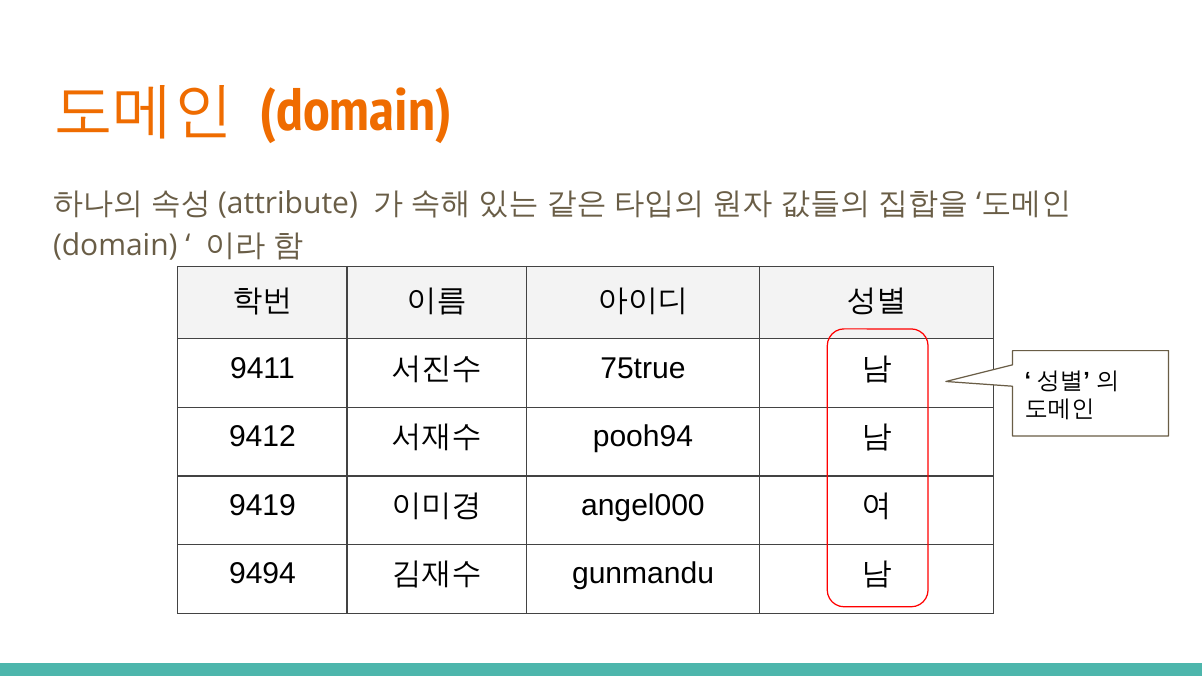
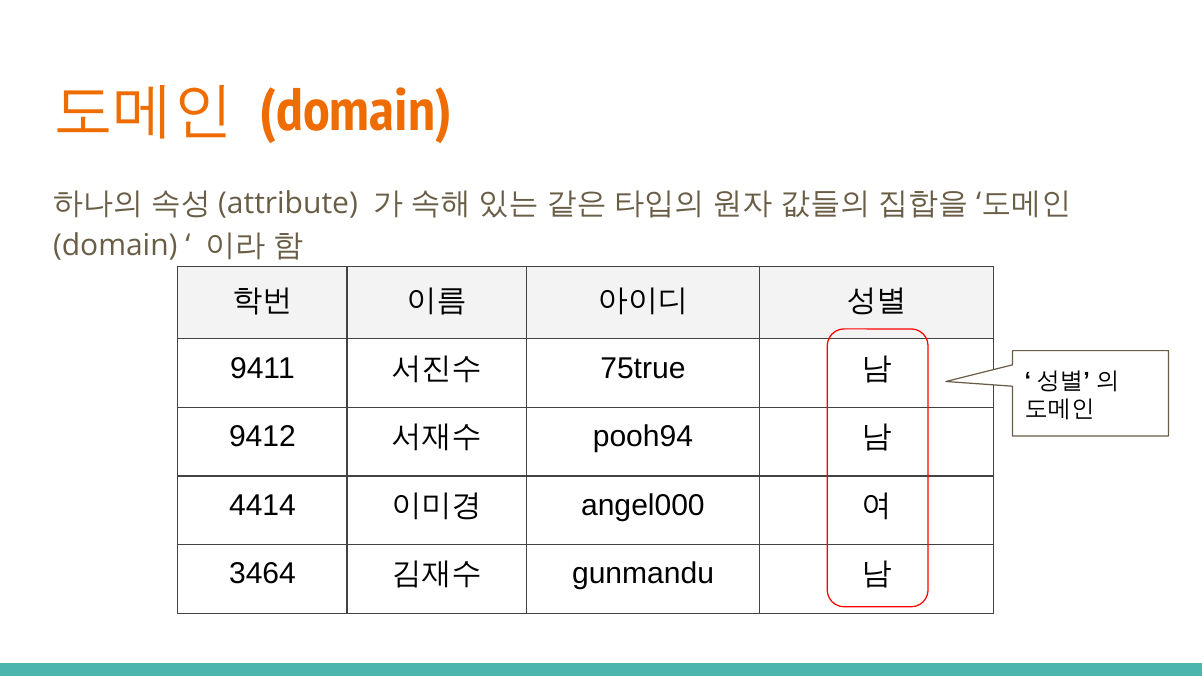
9419: 9419 -> 4414
9494: 9494 -> 3464
